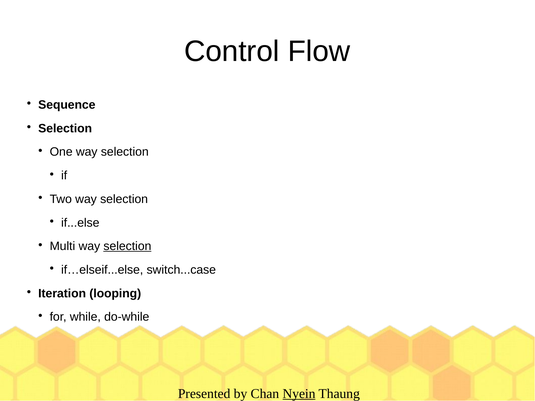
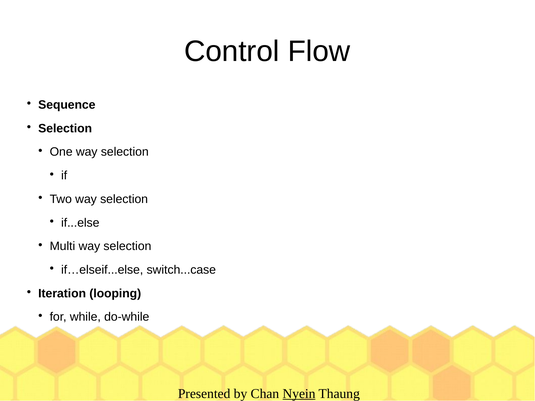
selection at (127, 246) underline: present -> none
